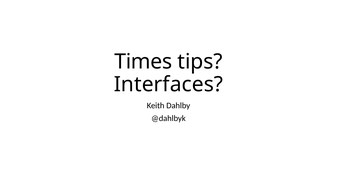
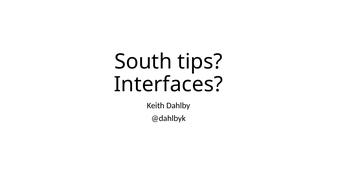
Times: Times -> South
